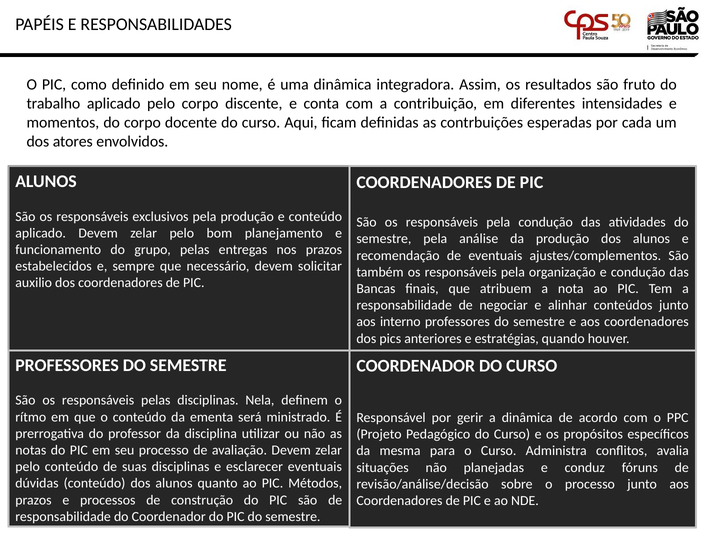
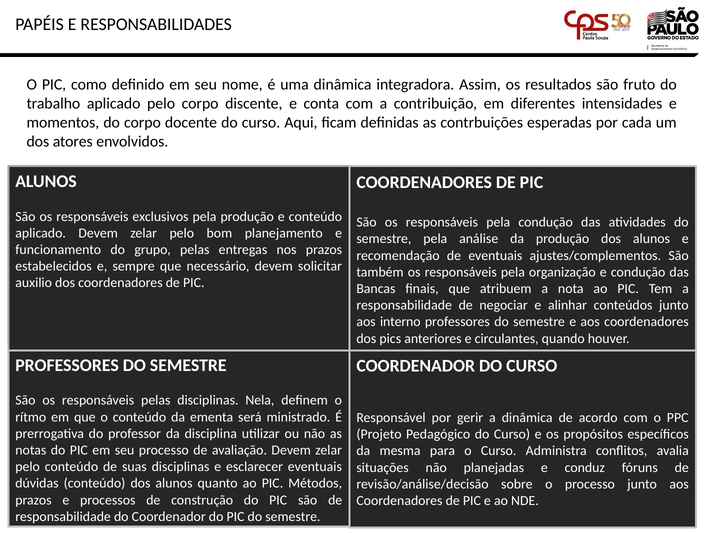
estratégias: estratégias -> circulantes
